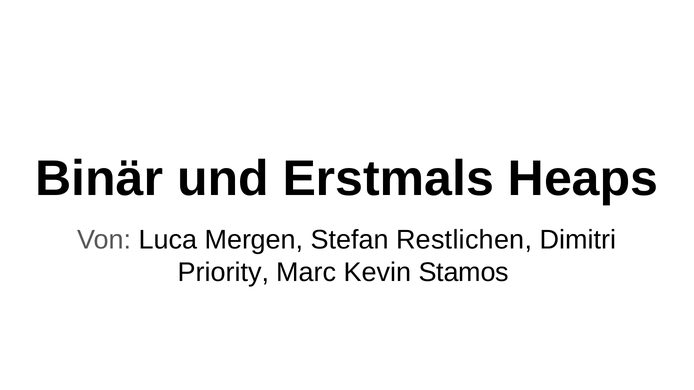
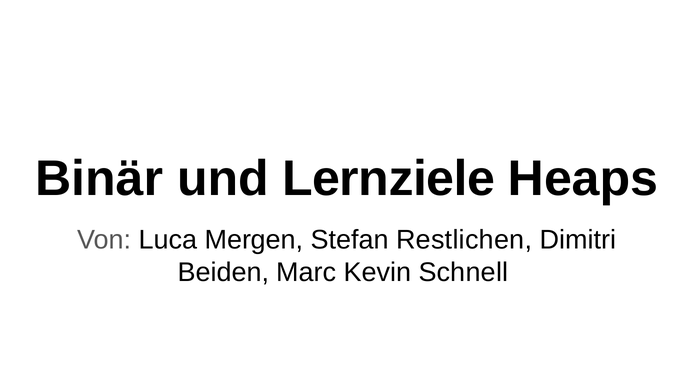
Erstmals: Erstmals -> Lernziele
Priority: Priority -> Beiden
Stamos: Stamos -> Schnell
